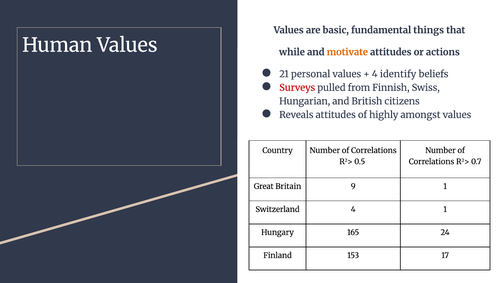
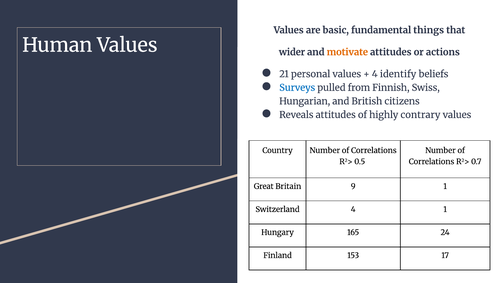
while: while -> wider
Surveys colour: red -> blue
amongst: amongst -> contrary
